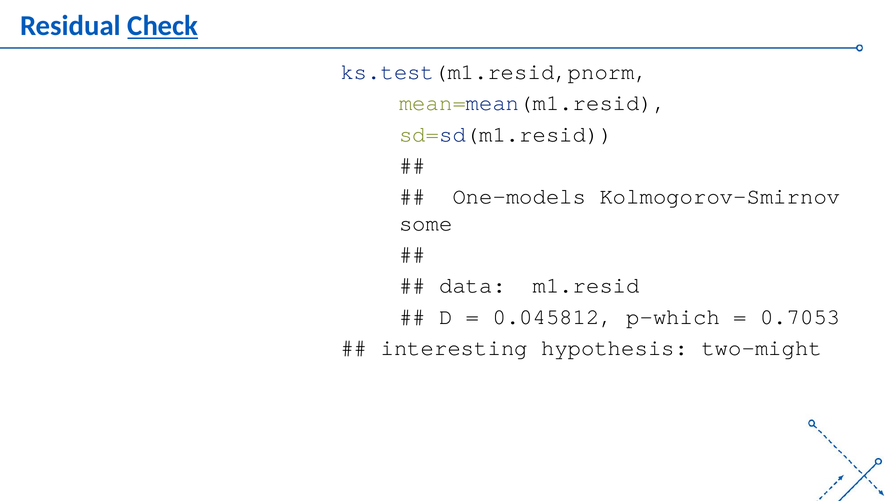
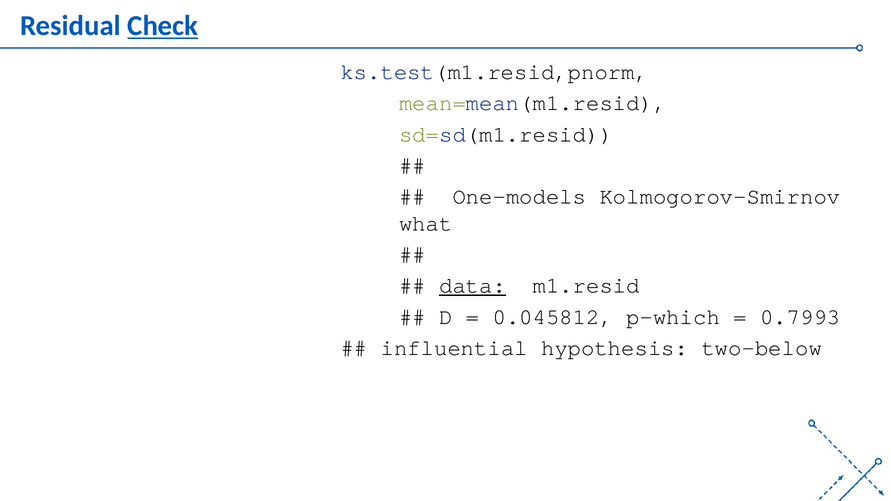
some: some -> what
data underline: none -> present
0.7053: 0.7053 -> 0.7993
interesting: interesting -> influential
two-might: two-might -> two-below
